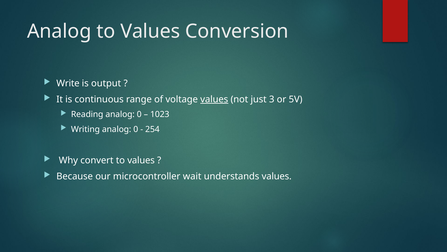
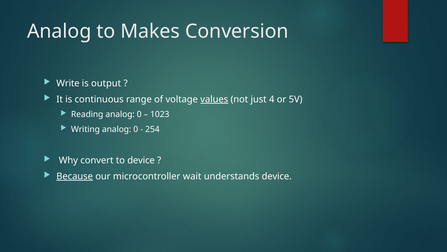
Analog to Values: Values -> Makes
3: 3 -> 4
convert to values: values -> device
Because underline: none -> present
understands values: values -> device
